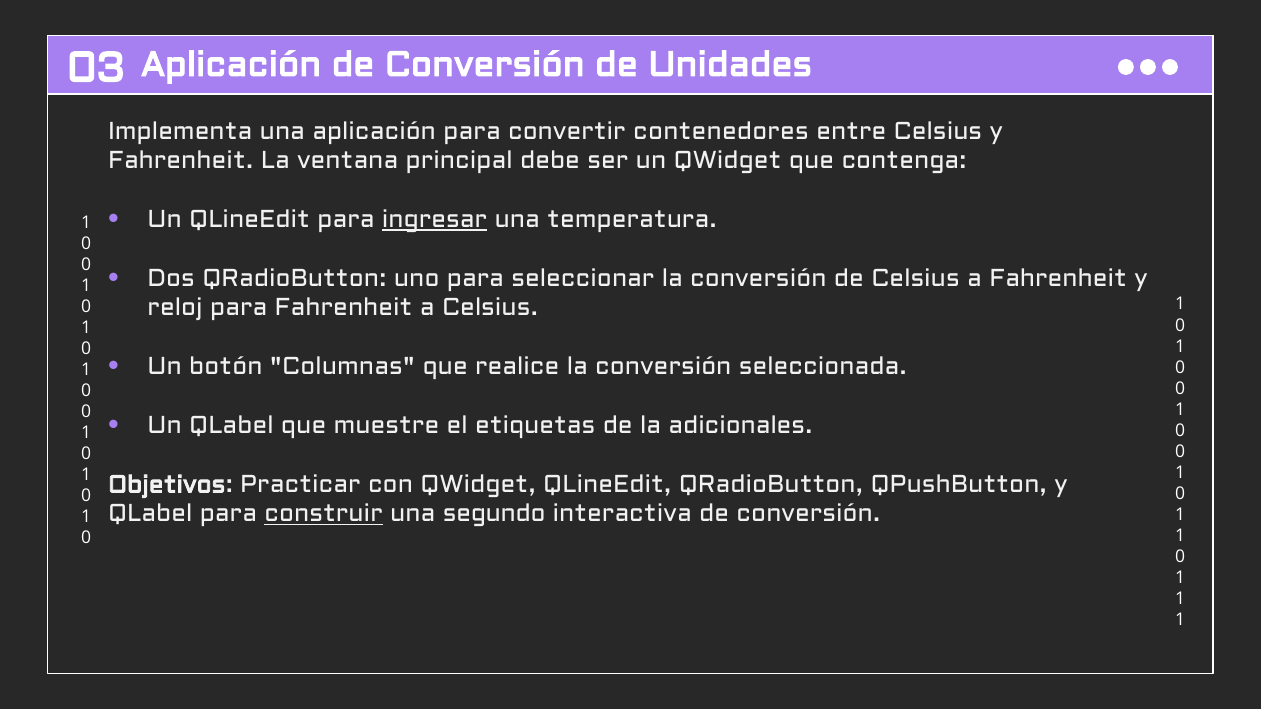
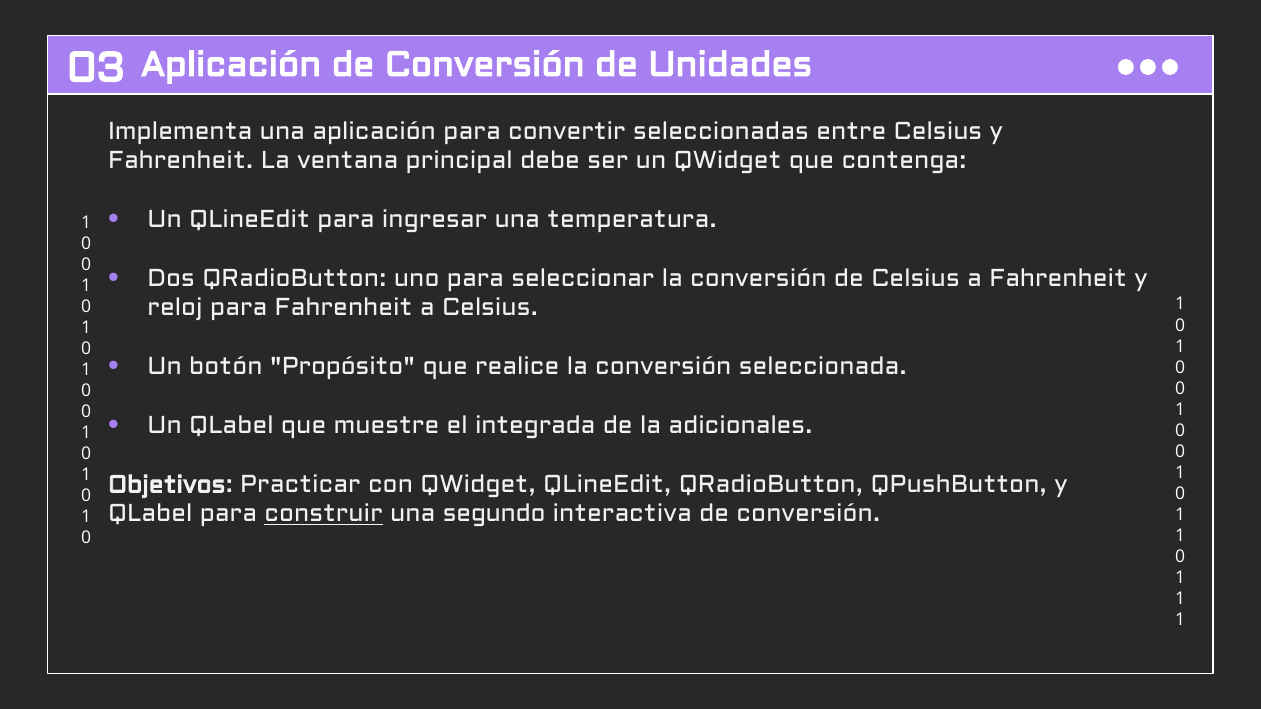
contenedores: contenedores -> seleccionadas
ingresar underline: present -> none
Columnas: Columnas -> Propósito
etiquetas: etiquetas -> integrada
